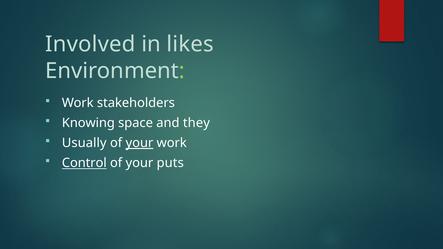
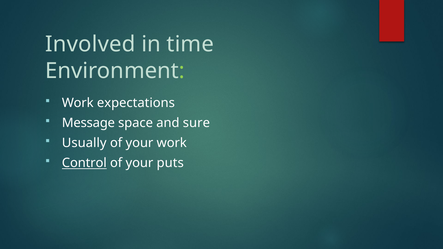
likes: likes -> time
stakeholders: stakeholders -> expectations
Knowing: Knowing -> Message
they: they -> sure
your at (139, 143) underline: present -> none
